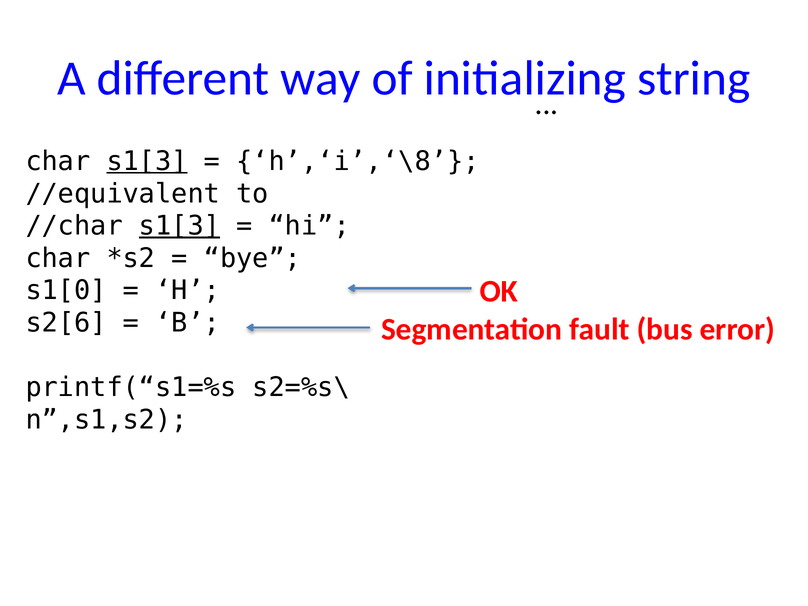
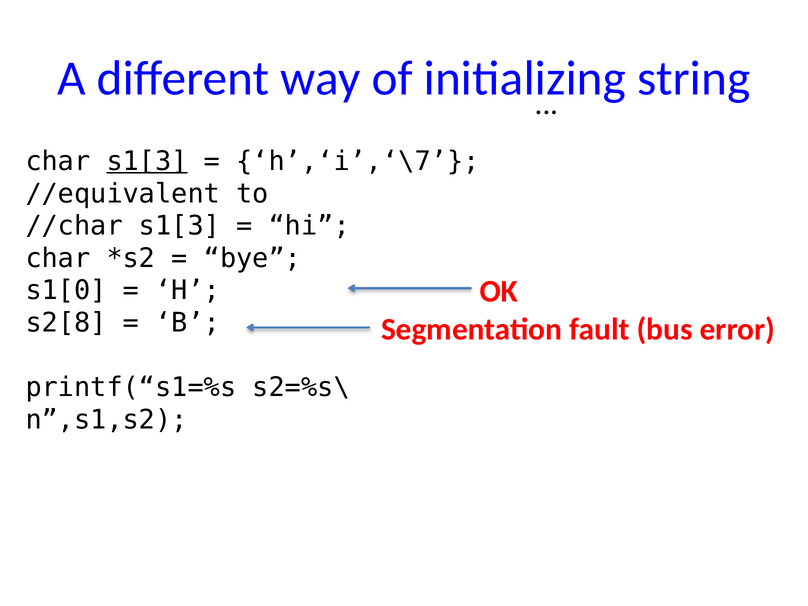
h’,‘i’,‘\8: h’,‘i’,‘\8 -> h’,‘i’,‘\7
s1[3 at (180, 226) underline: present -> none
s2[6: s2[6 -> s2[8
